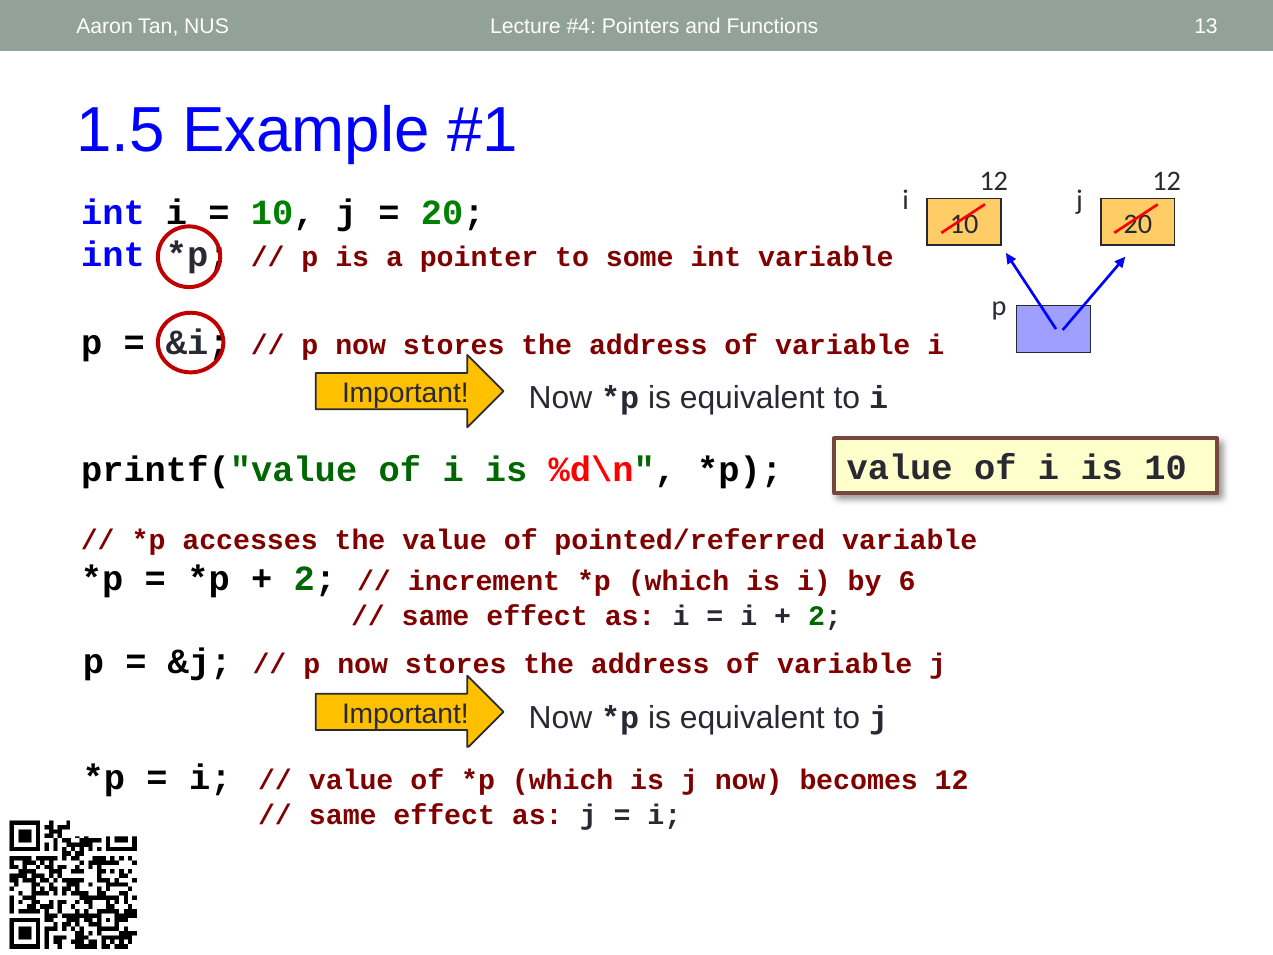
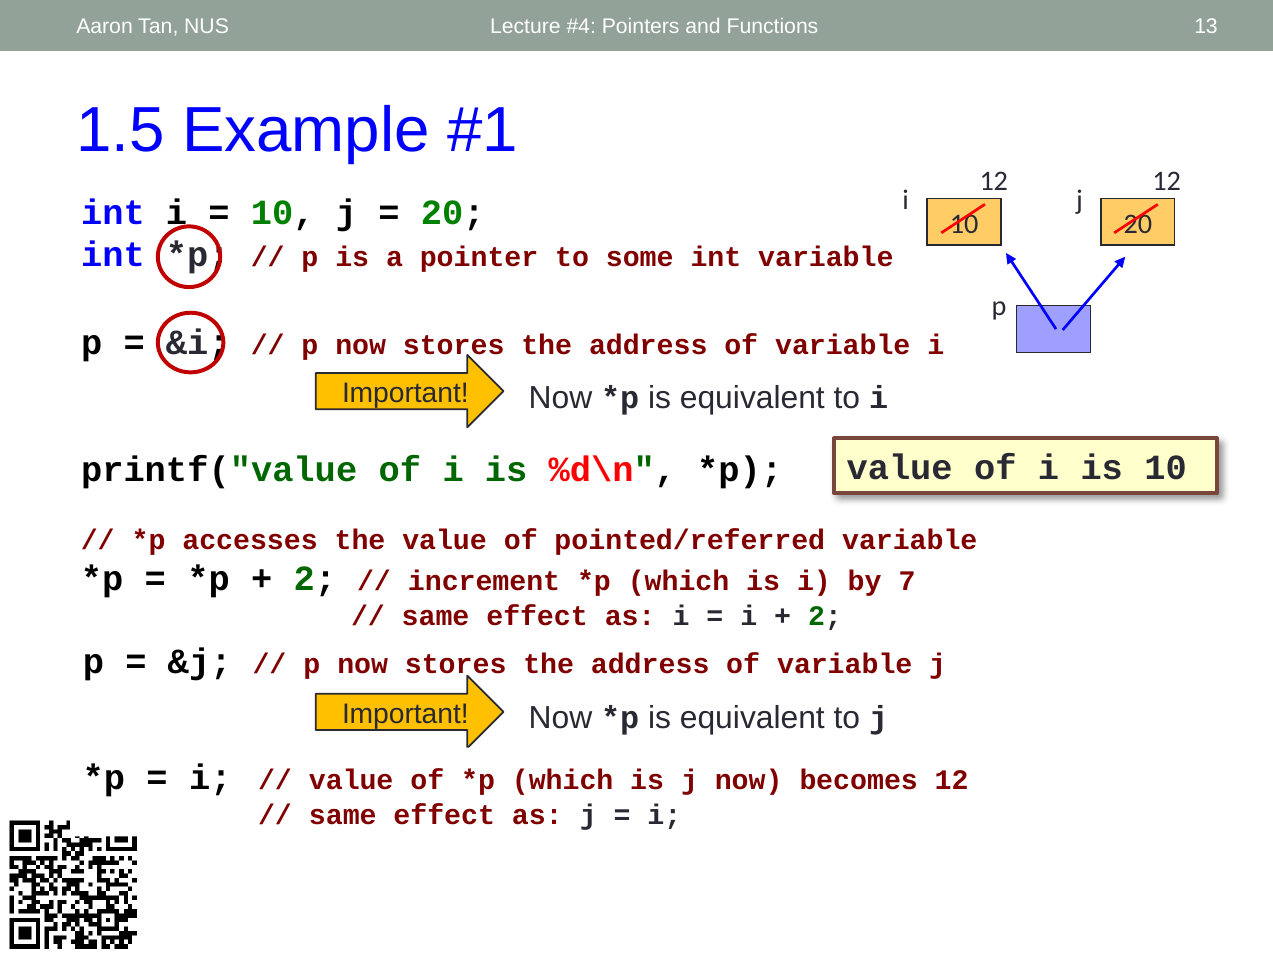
6: 6 -> 7
